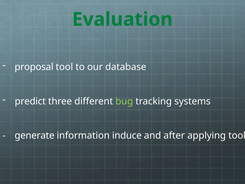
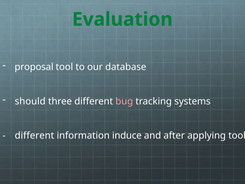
predict: predict -> should
bug colour: light green -> pink
generate at (35, 135): generate -> different
